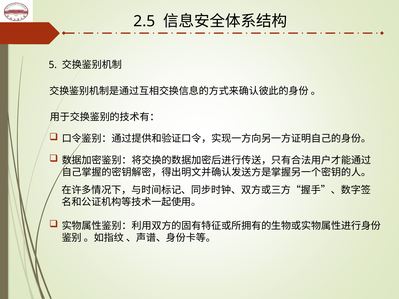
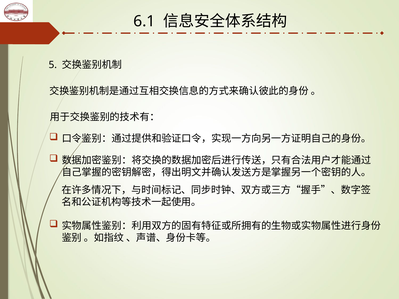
2.5: 2.5 -> 6.1
